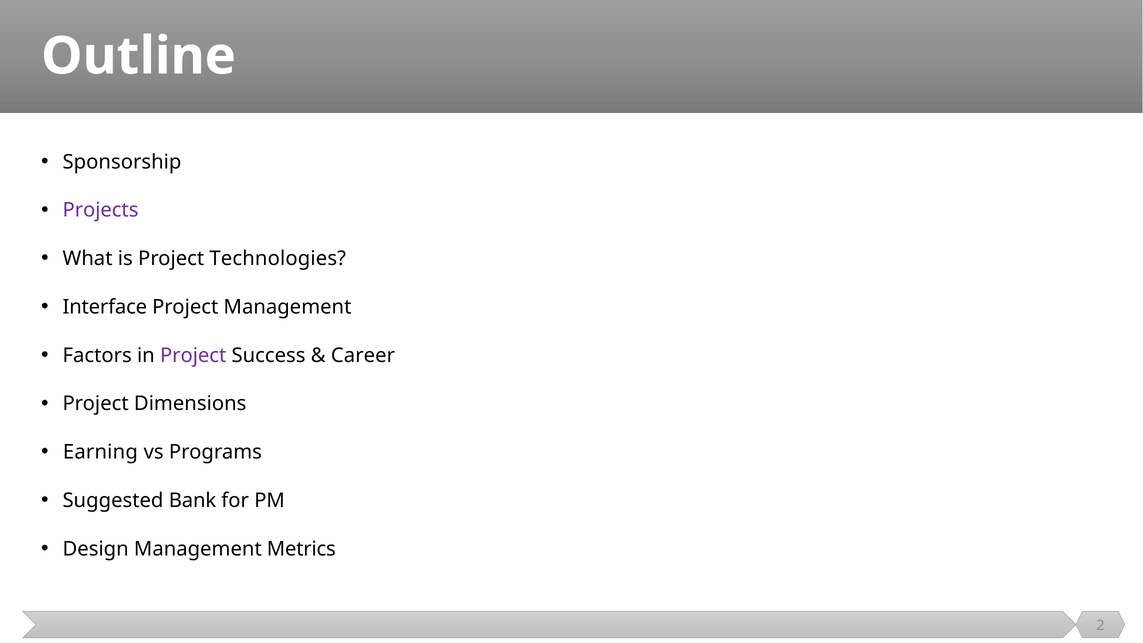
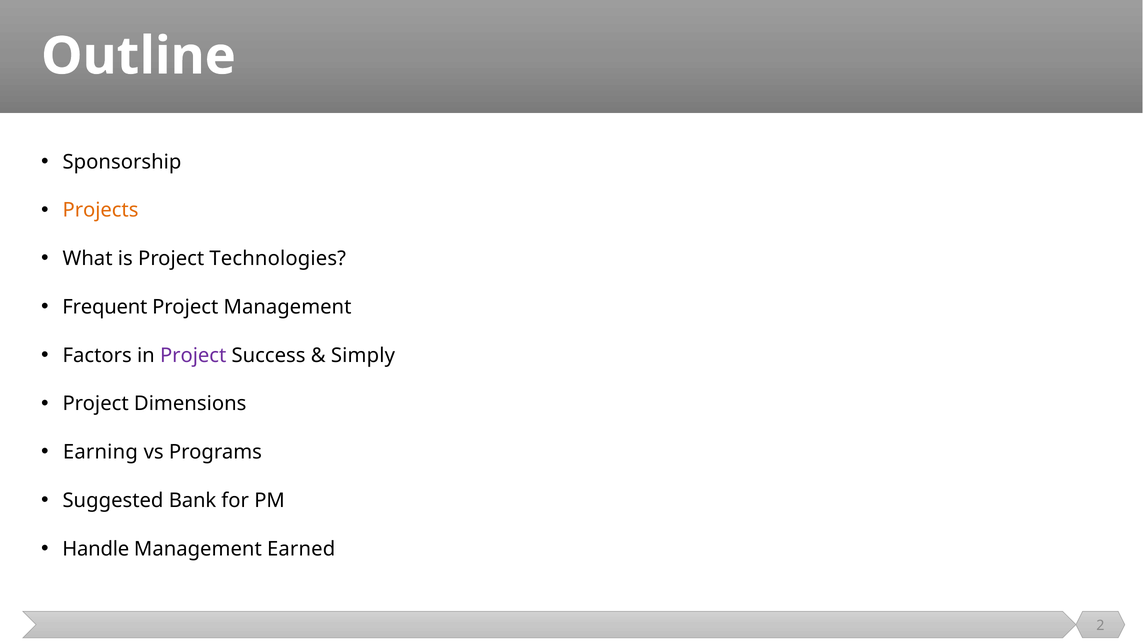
Projects colour: purple -> orange
Interface: Interface -> Frequent
Career: Career -> Simply
Design: Design -> Handle
Metrics: Metrics -> Earned
